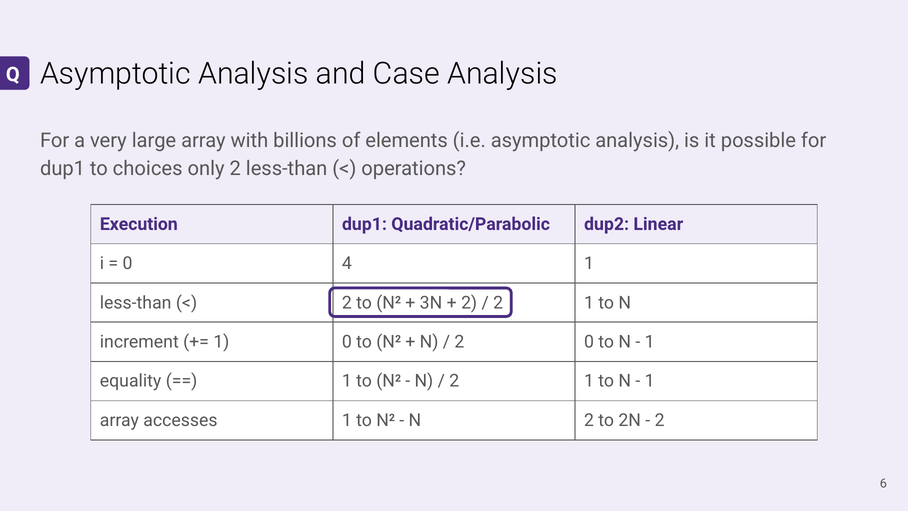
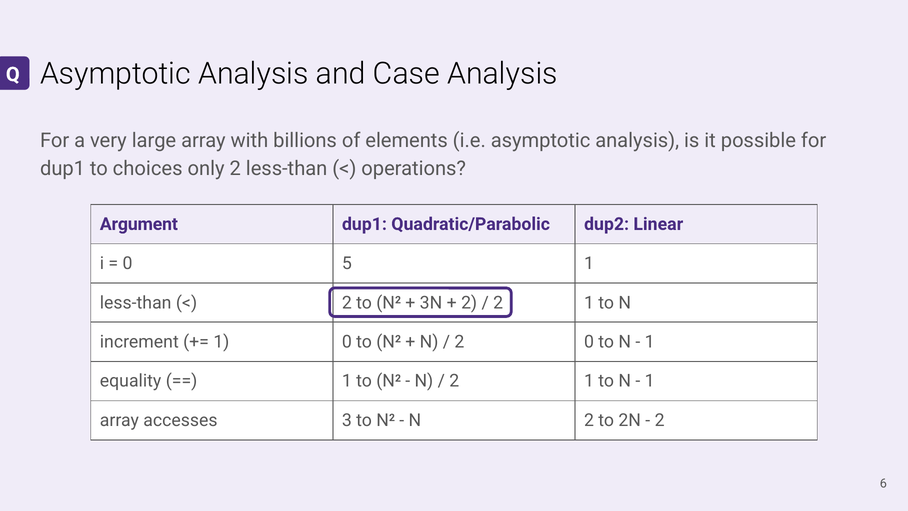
Execution: Execution -> Argument
4: 4 -> 5
accesses 1: 1 -> 3
